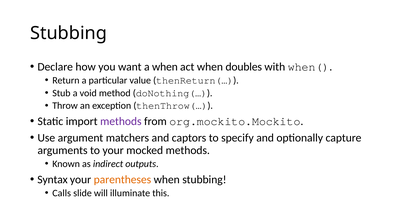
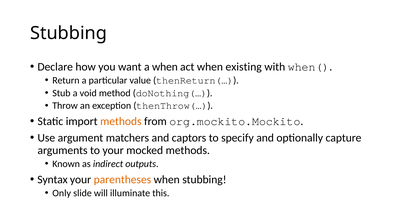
doubles: doubles -> existing
methods at (121, 121) colour: purple -> orange
Calls: Calls -> Only
